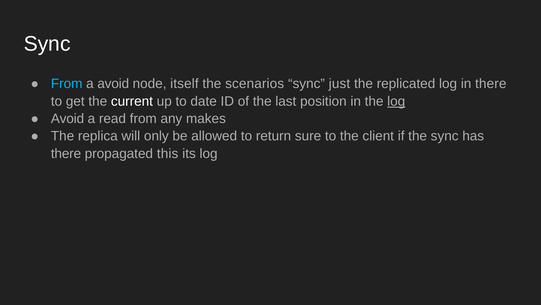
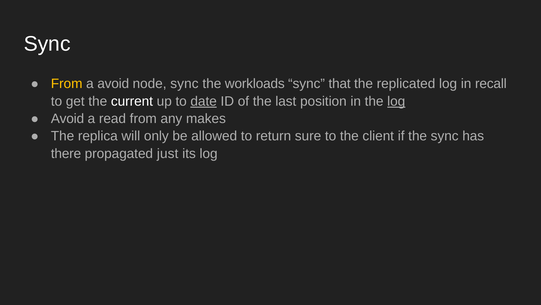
From at (67, 84) colour: light blue -> yellow
node itself: itself -> sync
scenarios: scenarios -> workloads
just: just -> that
in there: there -> recall
date underline: none -> present
this: this -> just
